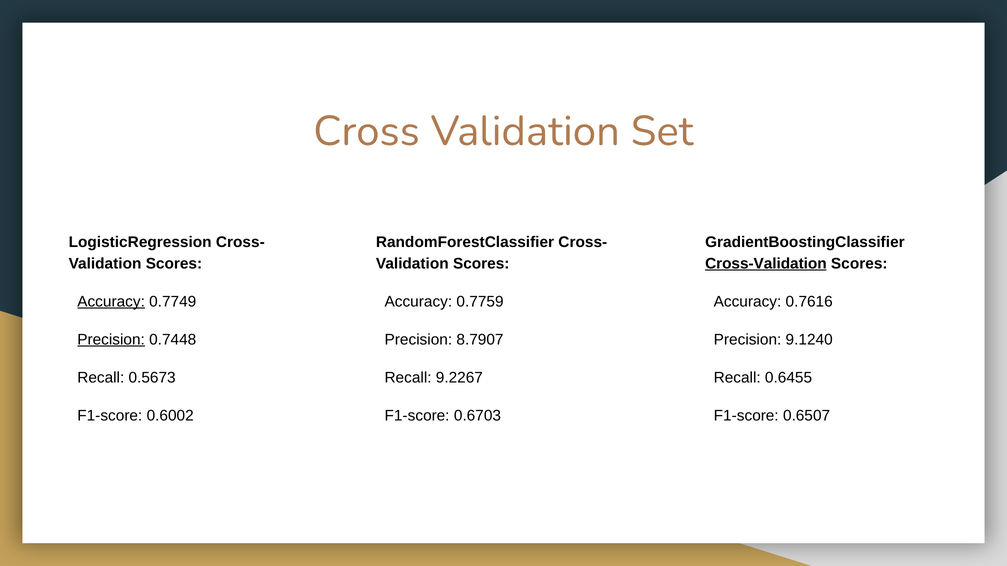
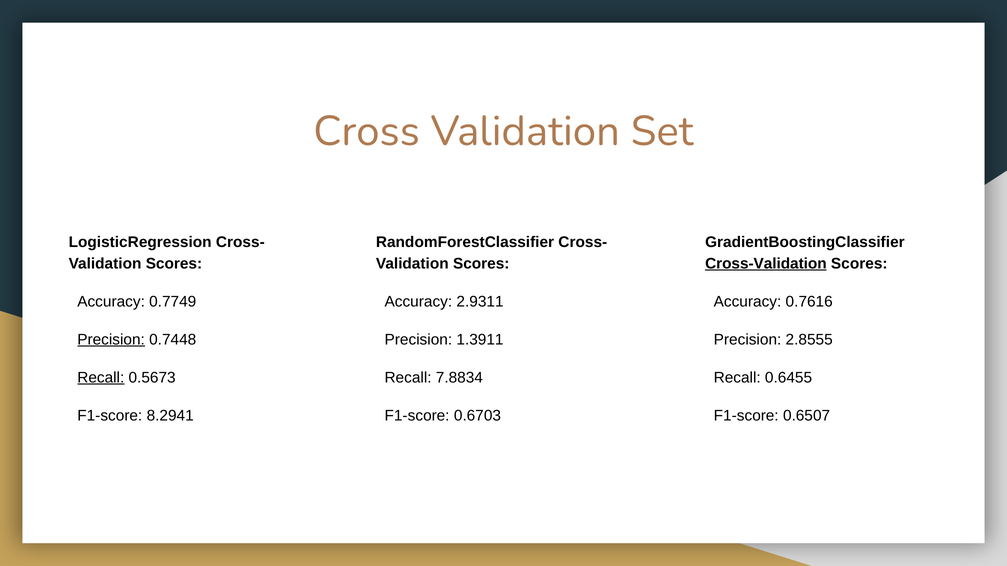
Accuracy at (111, 302) underline: present -> none
0.7759: 0.7759 -> 2.9311
8.7907: 8.7907 -> 1.3911
9.1240: 9.1240 -> 2.8555
Recall at (101, 378) underline: none -> present
9.2267: 9.2267 -> 7.8834
0.6002: 0.6002 -> 8.2941
